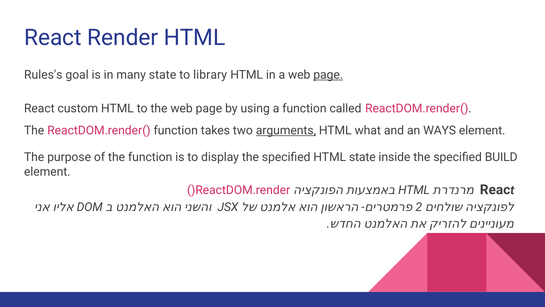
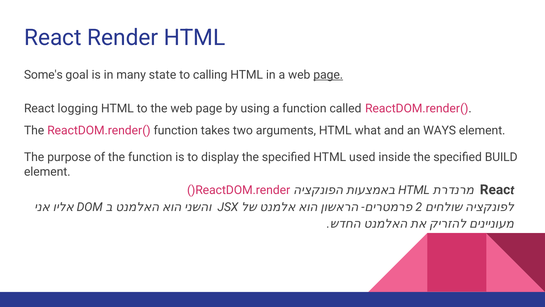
Rules's: Rules's -> Some's
library: library -> calling
custom: custom -> logging
arguments underline: present -> none
HTML state: state -> used
